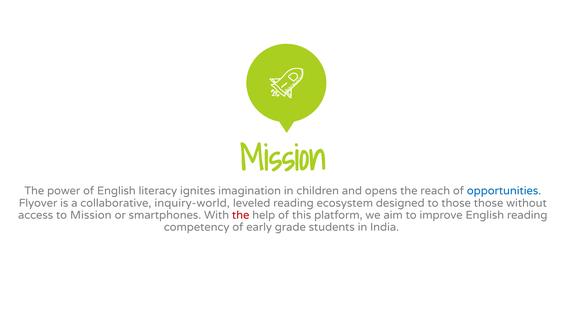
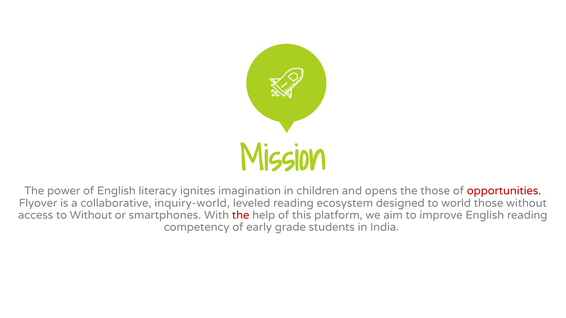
the reach: reach -> those
opportunities colour: blue -> red
to those: those -> world
to Mission: Mission -> Without
